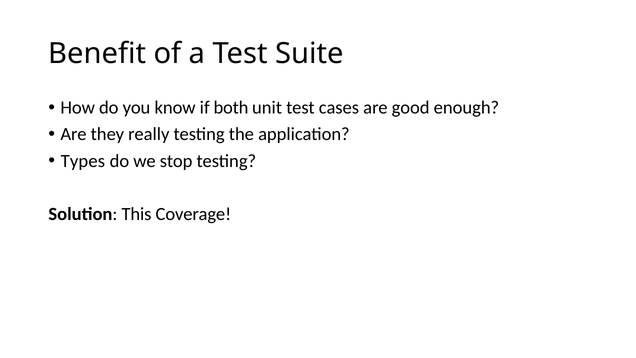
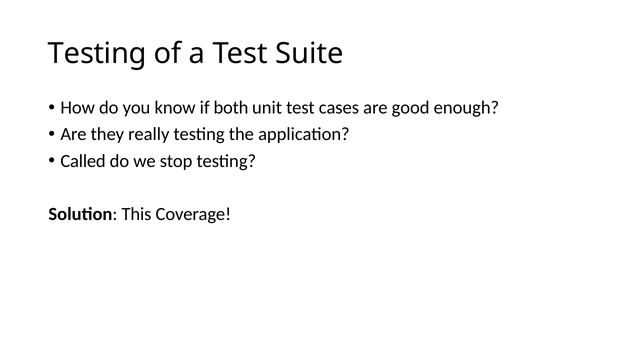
Benefit at (97, 53): Benefit -> Testing
Types: Types -> Called
